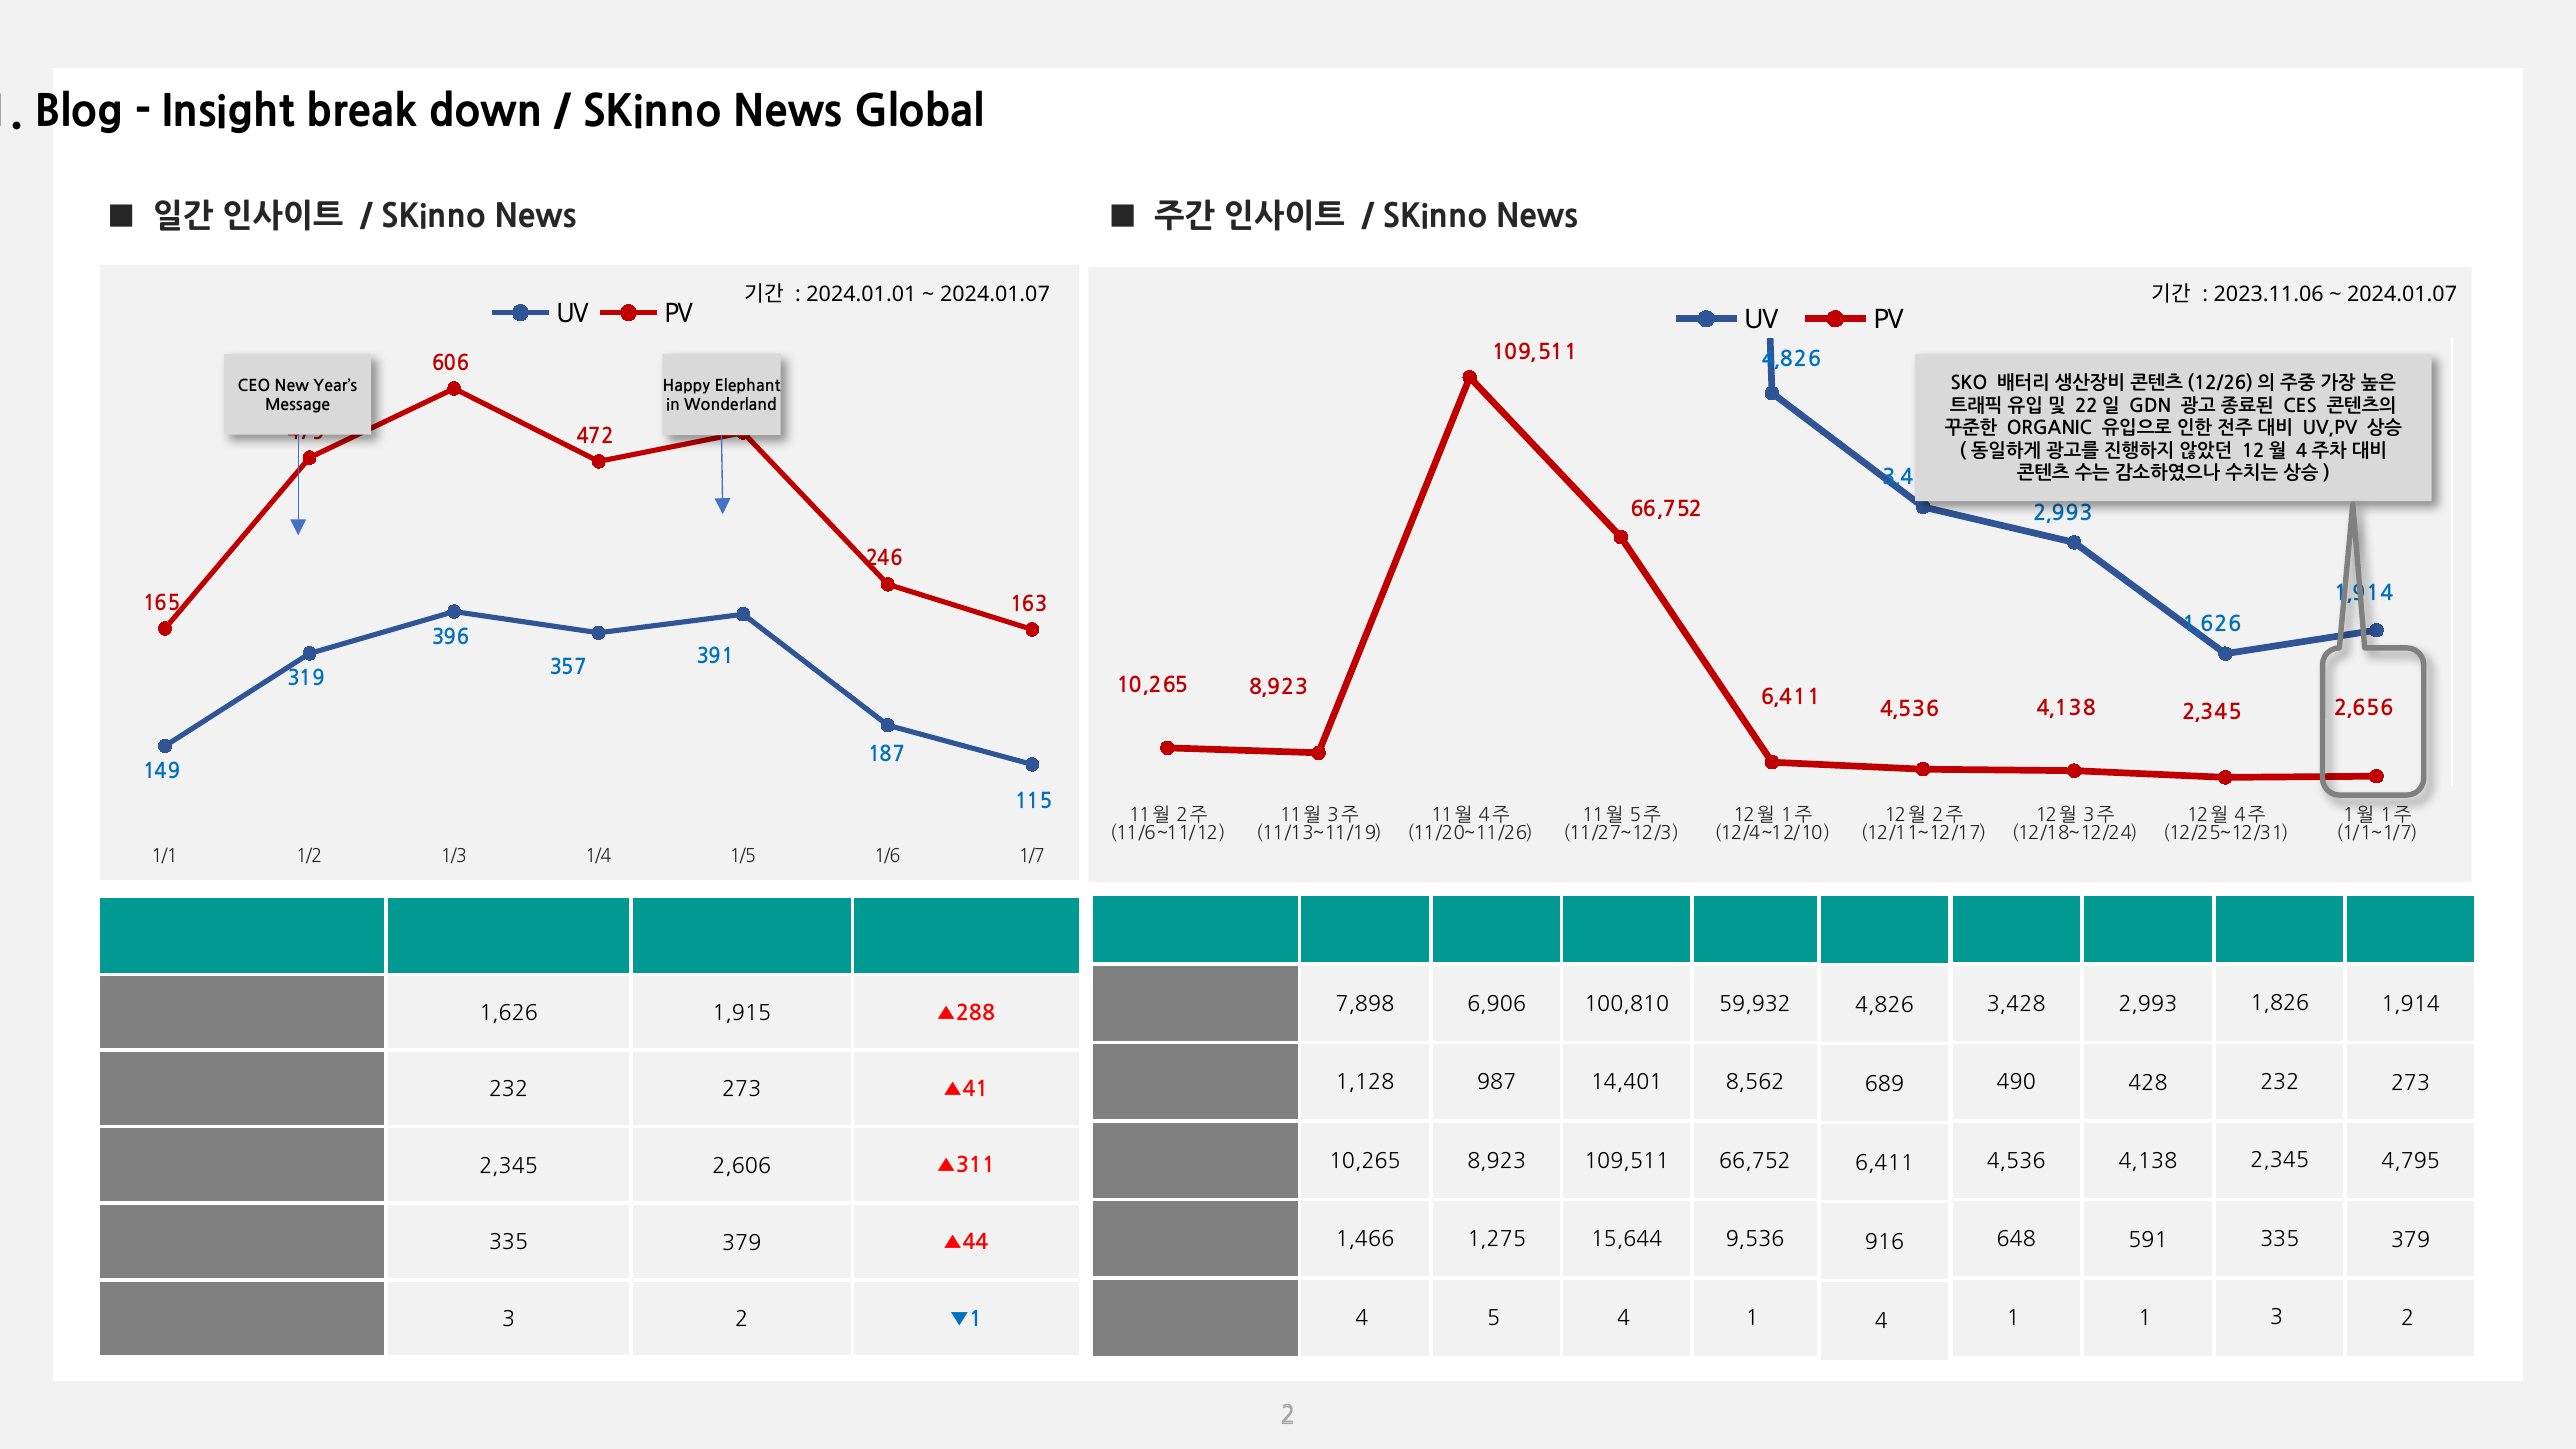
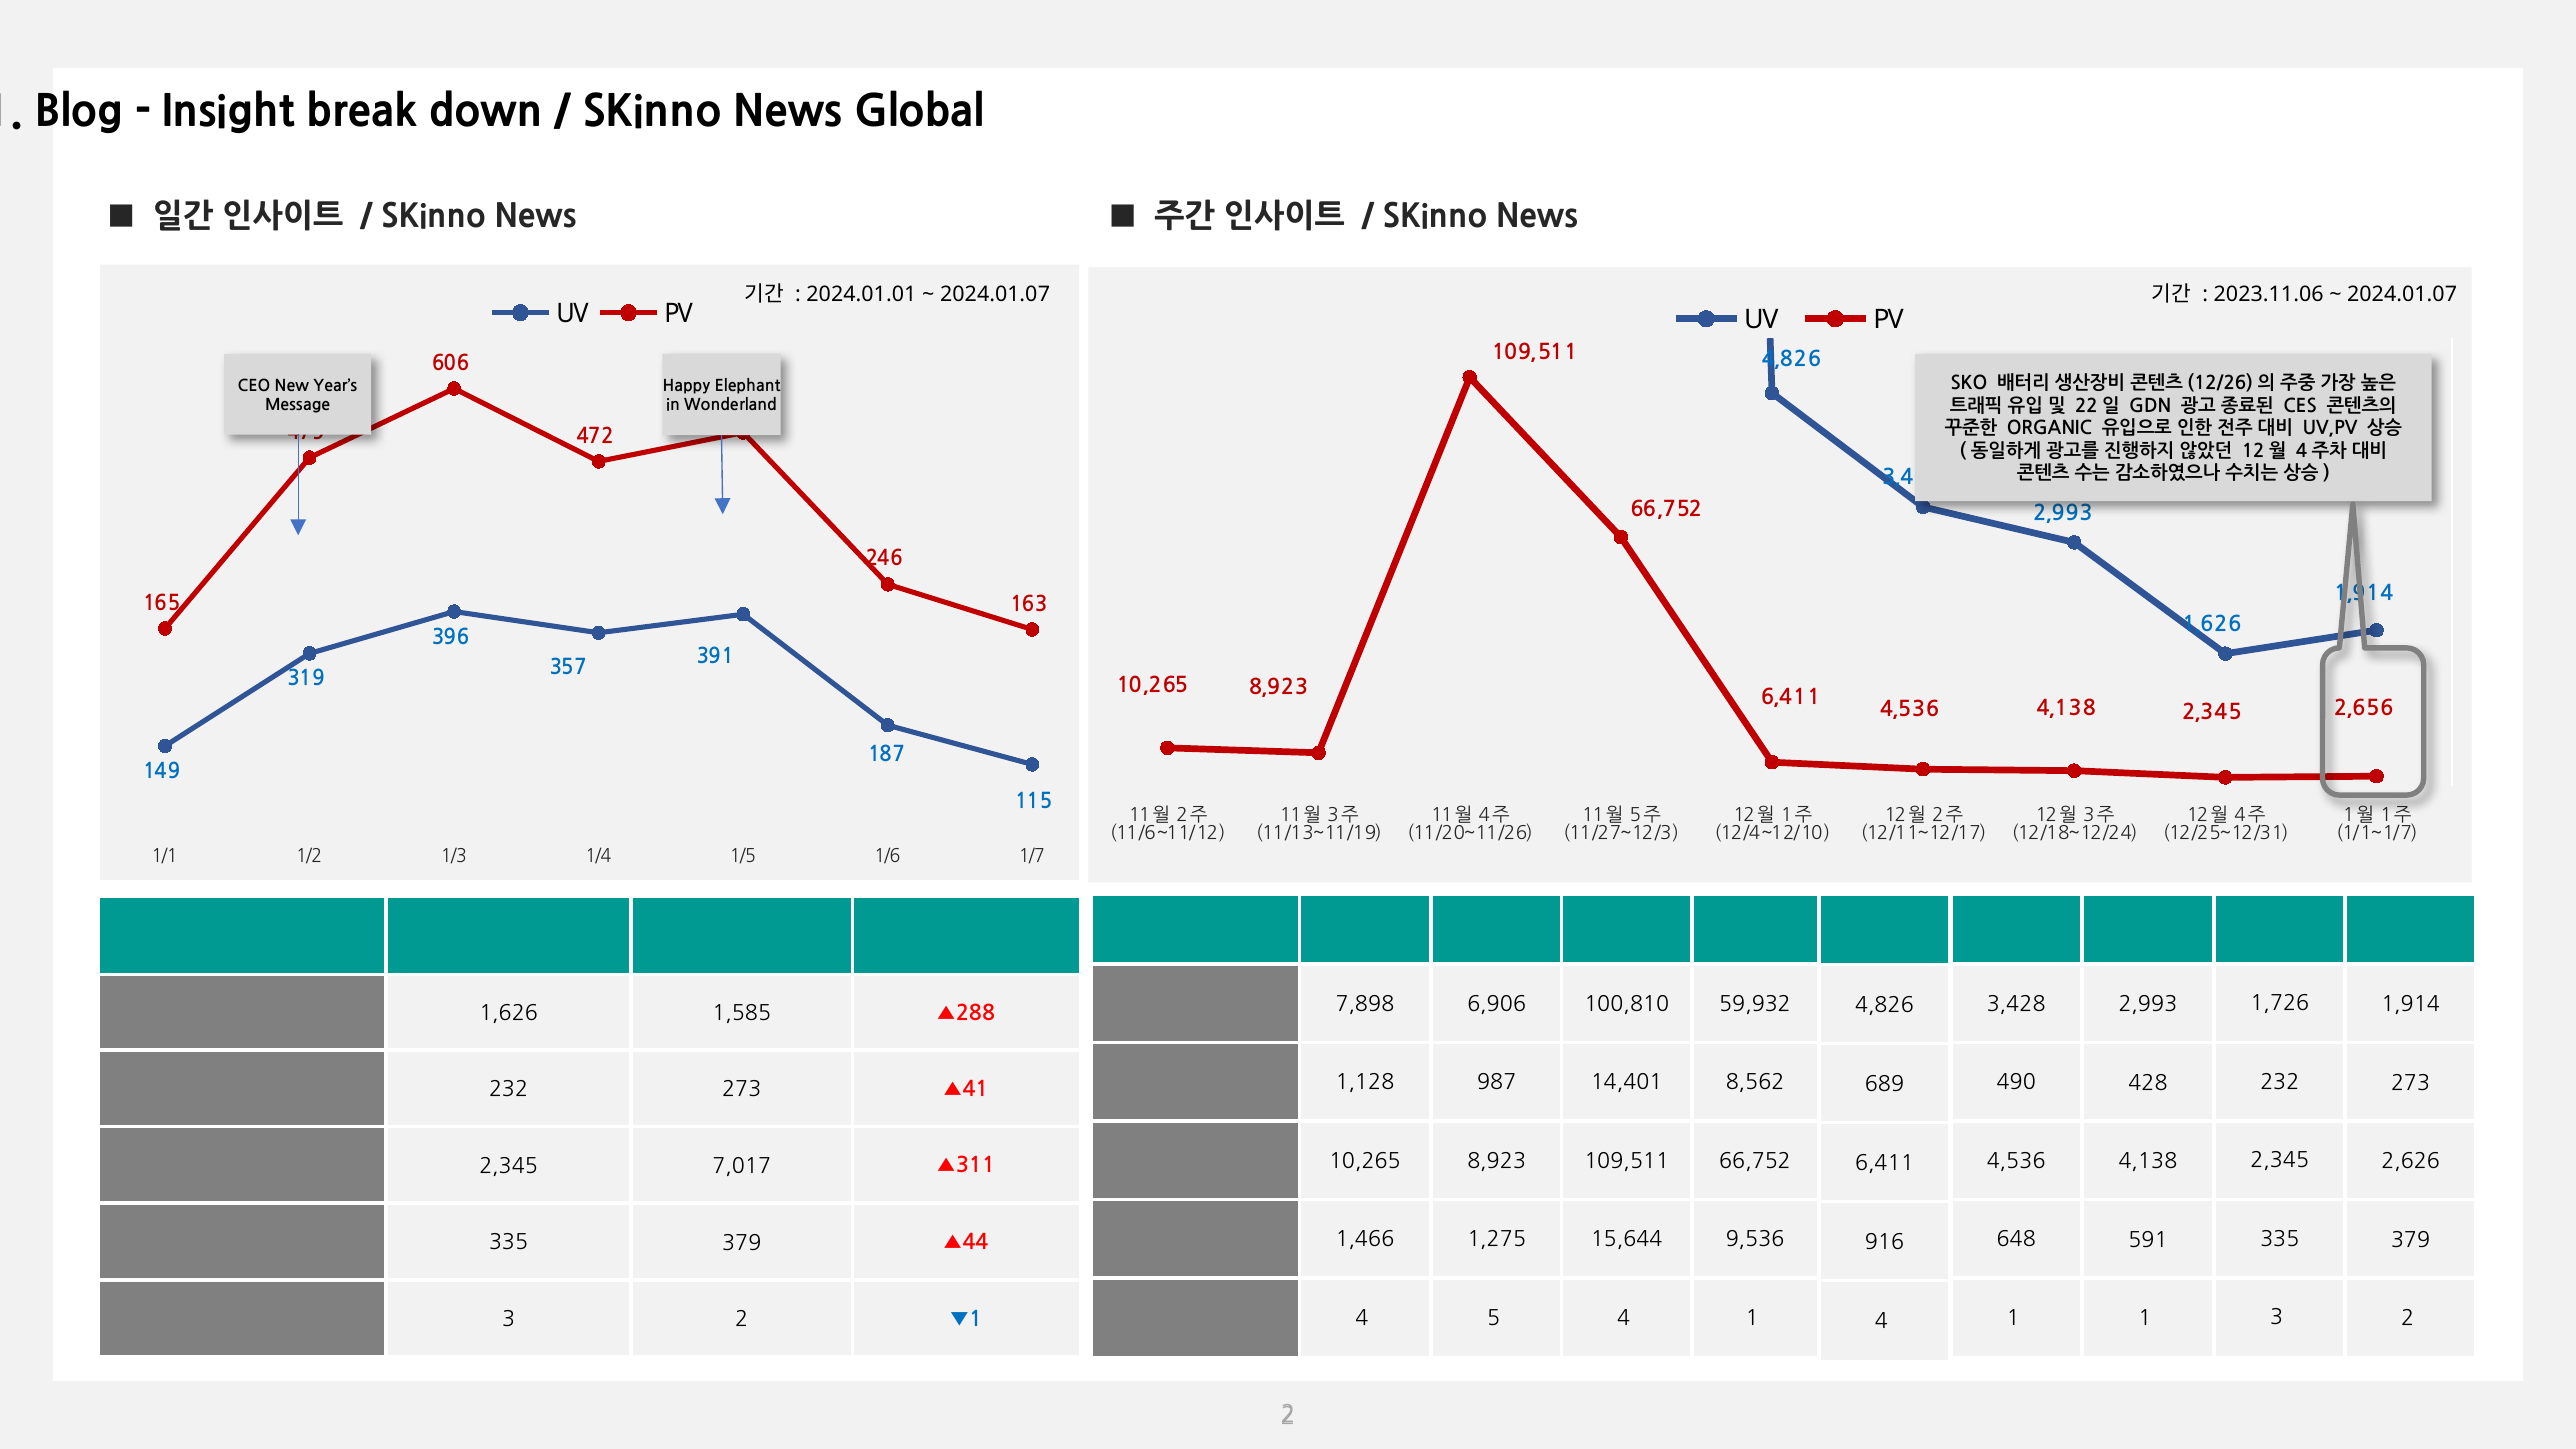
1,826: 1,826 -> 1,726
1,915: 1,915 -> 1,585
4,795: 4,795 -> 2,626
2,606: 2,606 -> 7,017
